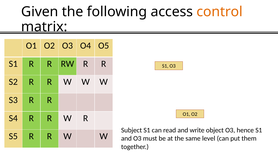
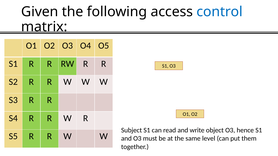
control colour: orange -> blue
